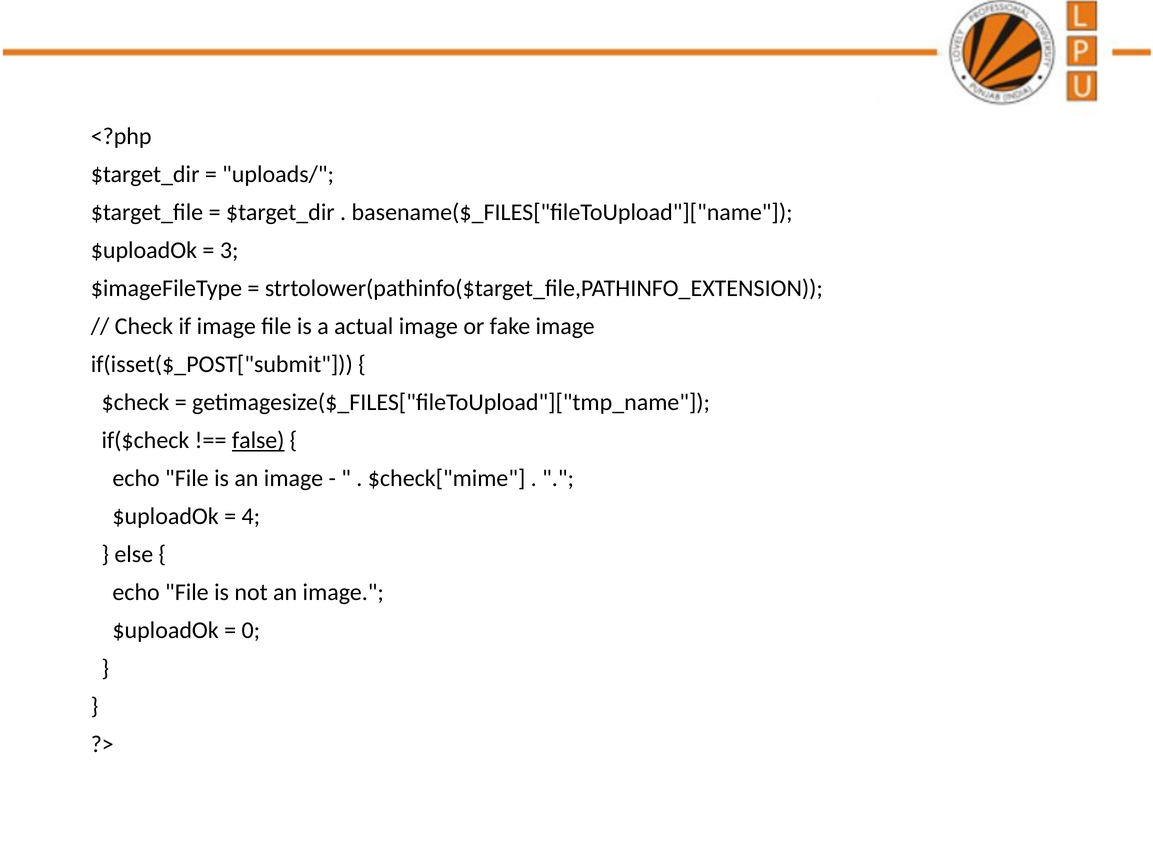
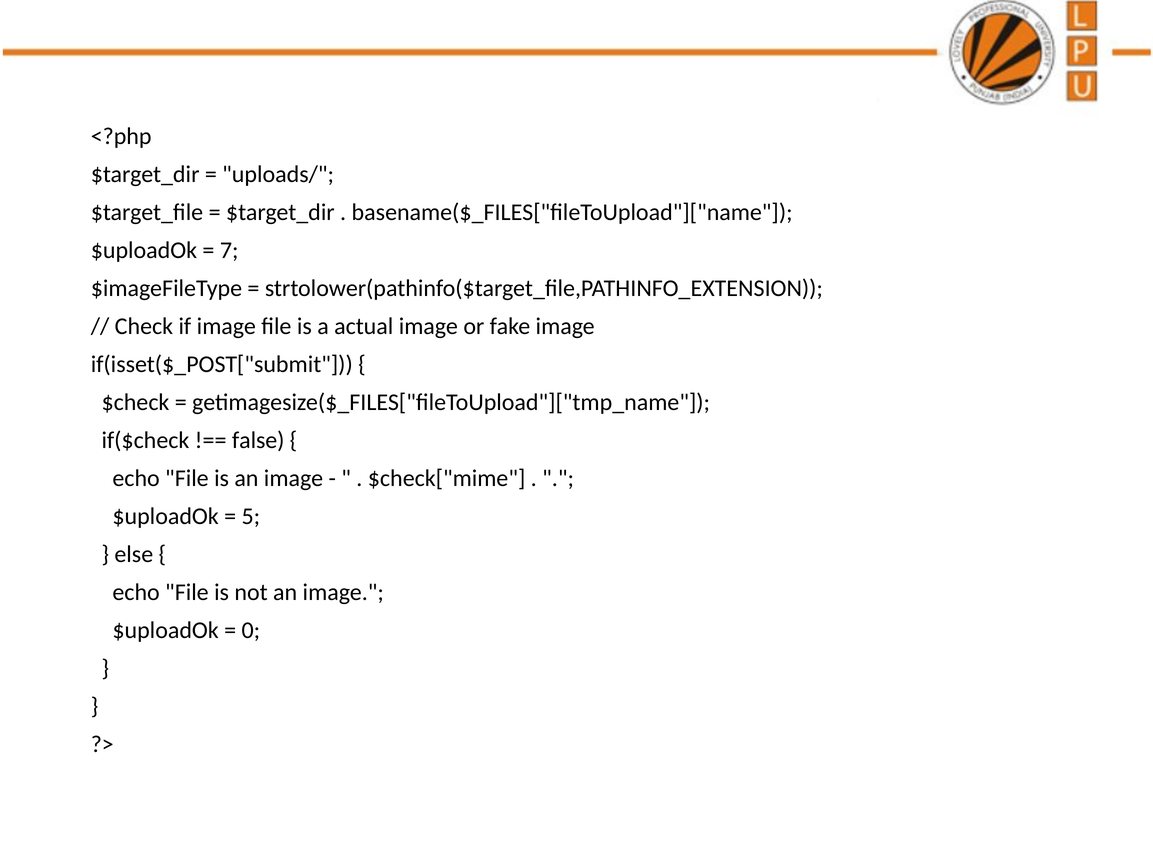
3: 3 -> 7
false underline: present -> none
4: 4 -> 5
